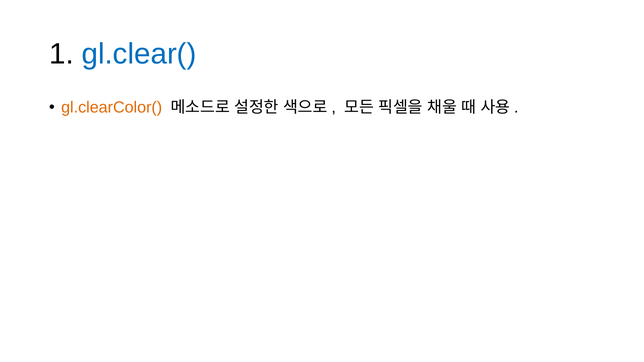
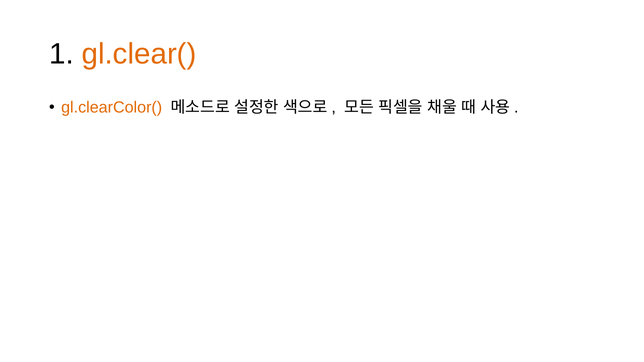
gl.clear( colour: blue -> orange
